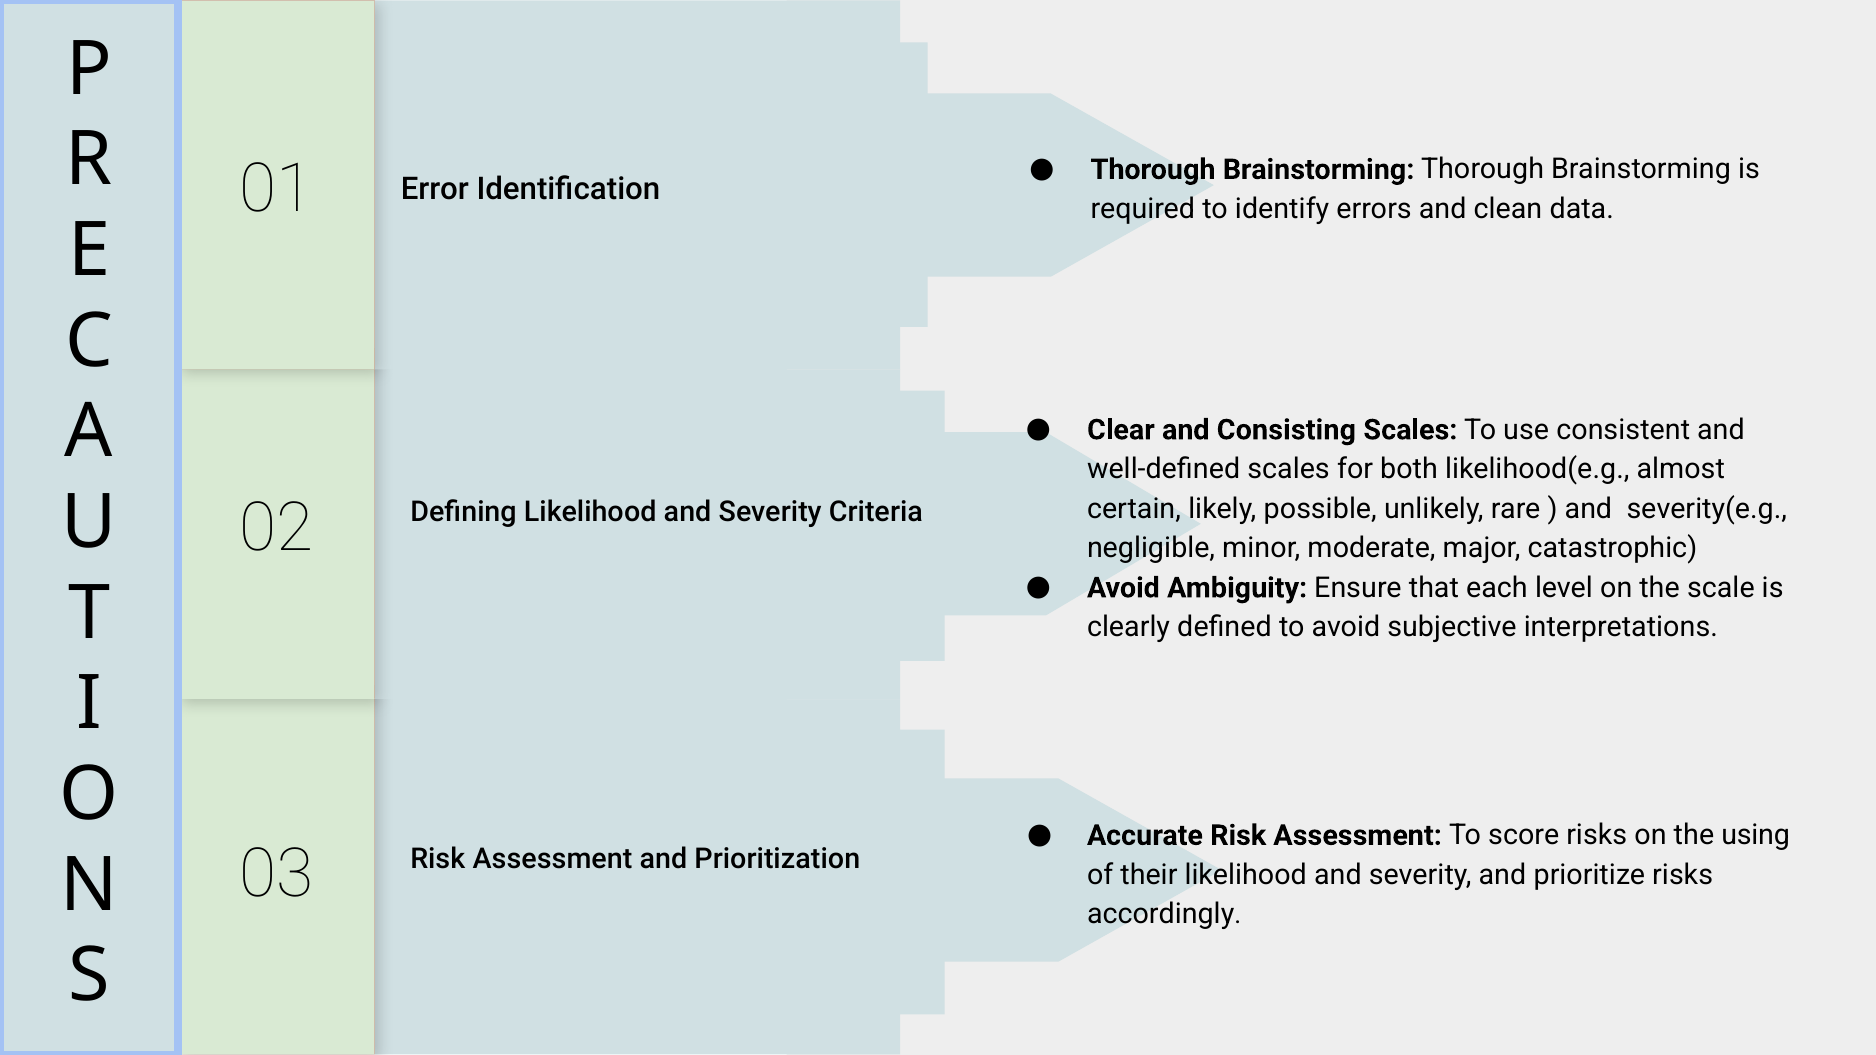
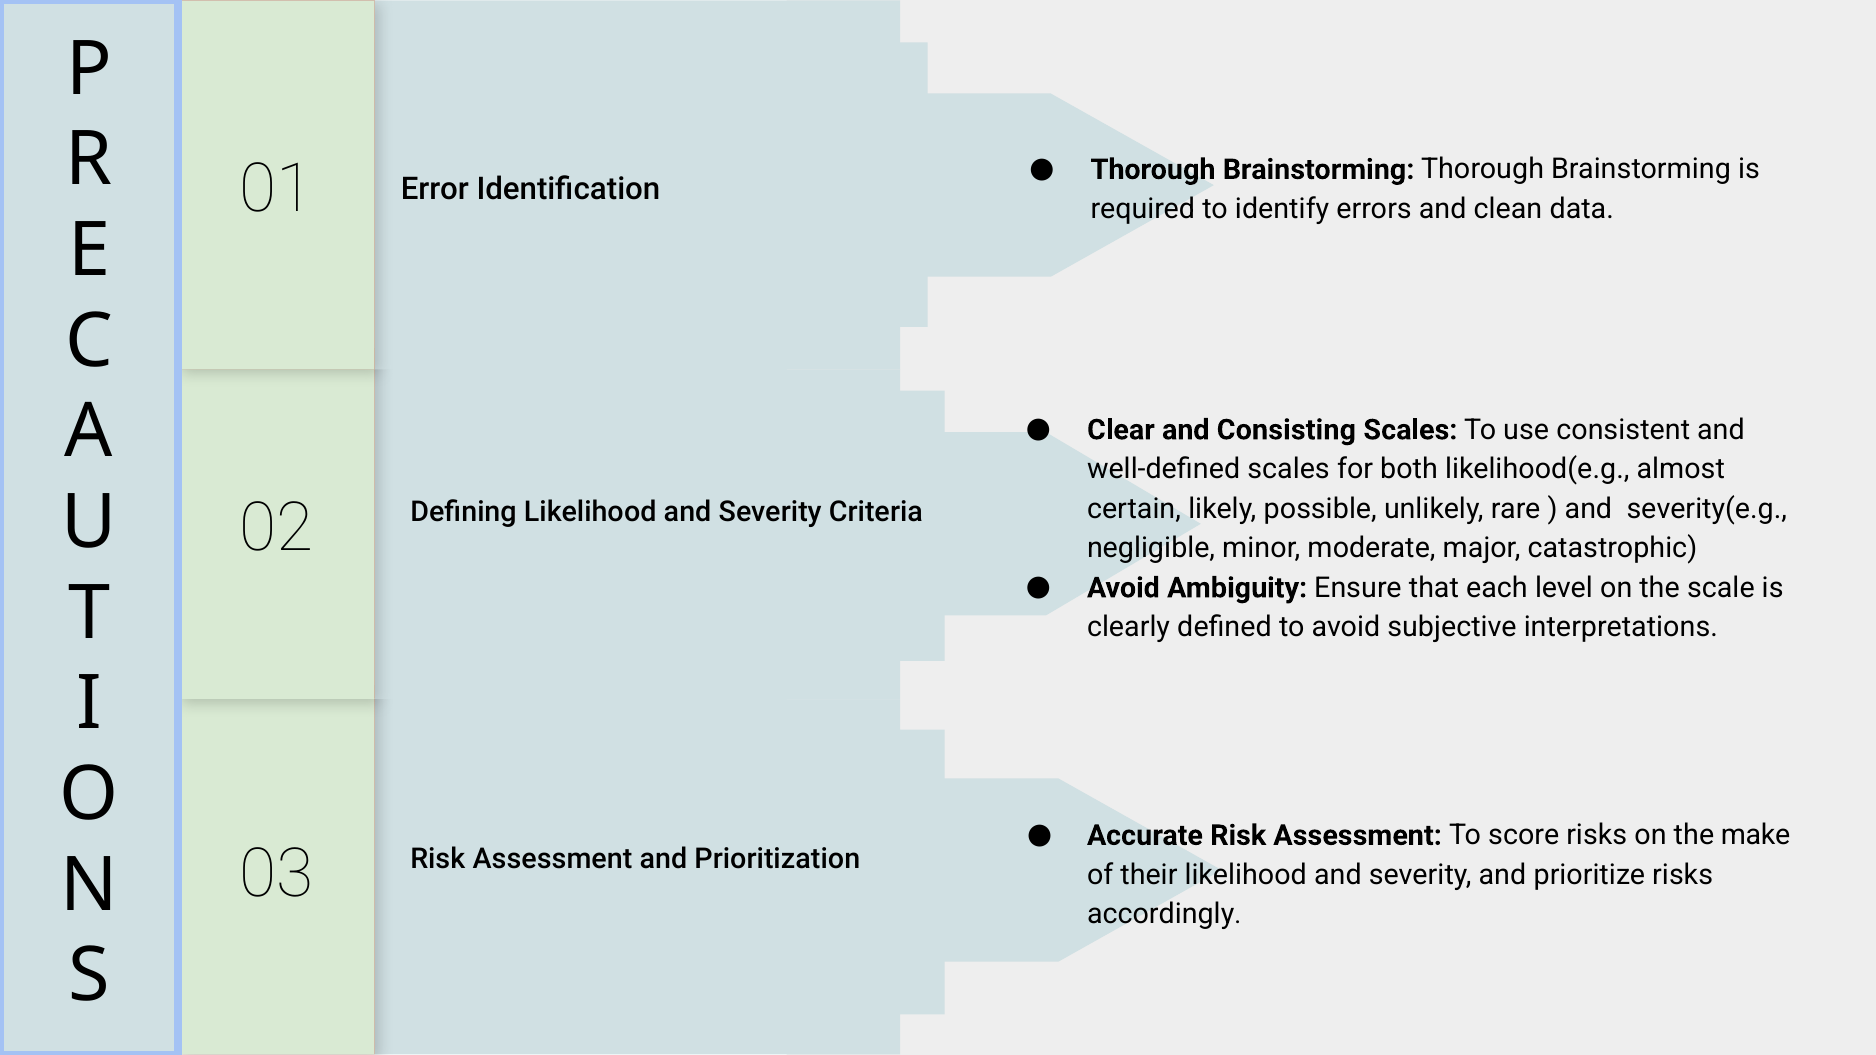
using: using -> make
